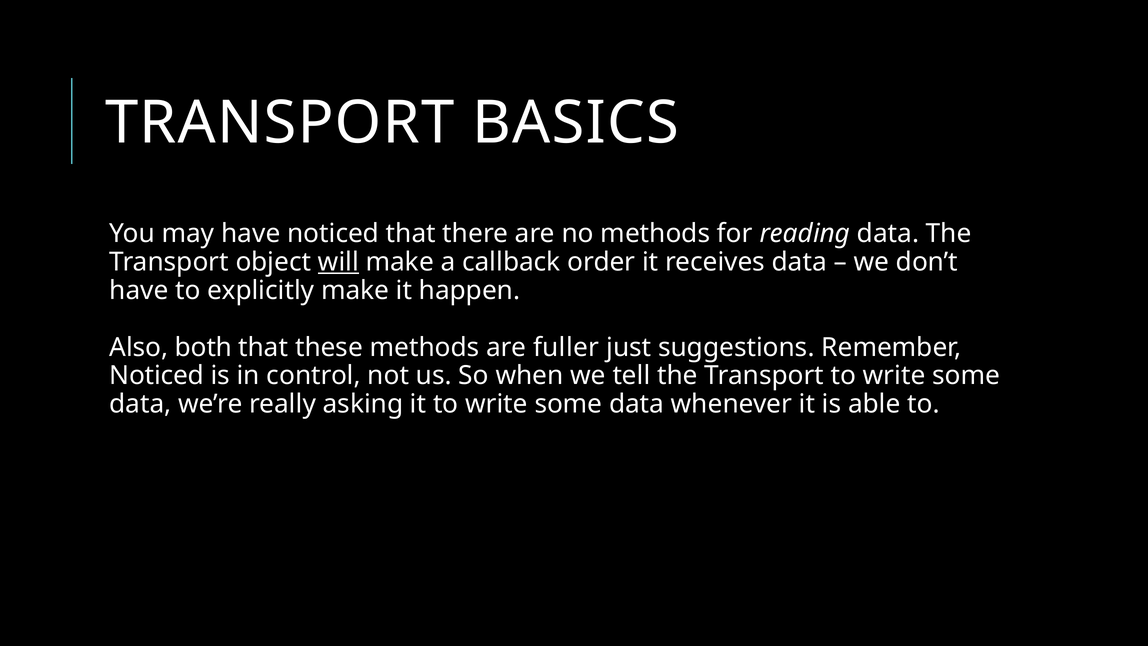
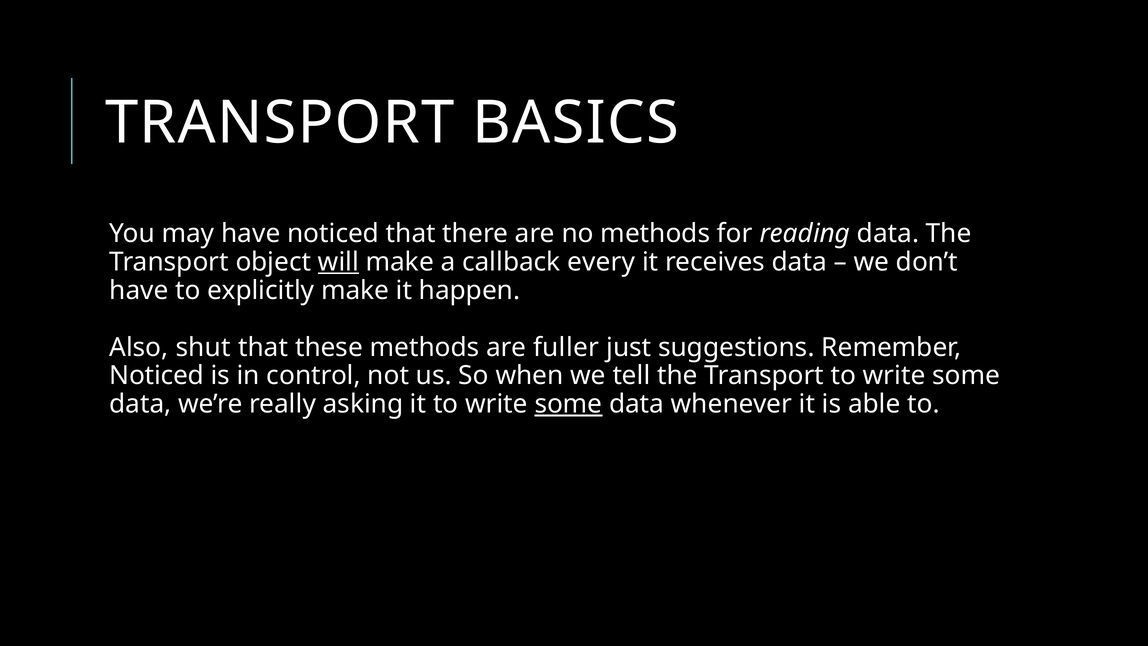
order: order -> every
both: both -> shut
some at (568, 404) underline: none -> present
